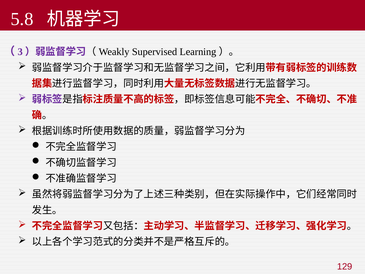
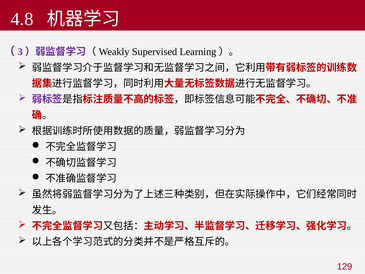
5.8: 5.8 -> 4.8
